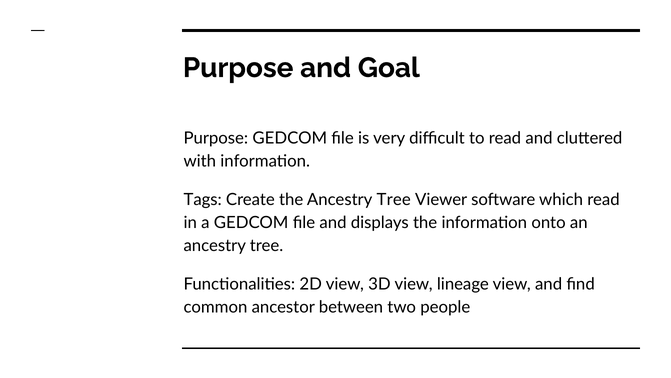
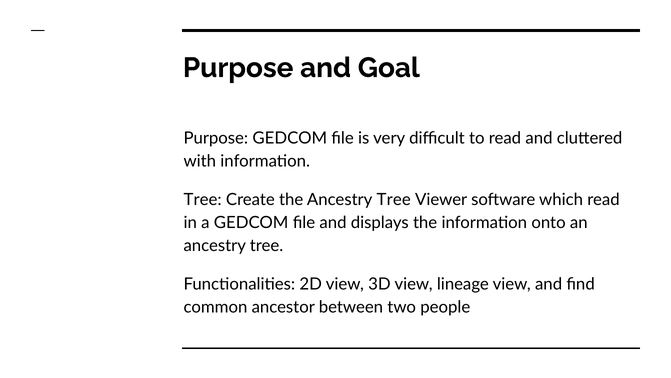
Tags at (203, 199): Tags -> Tree
